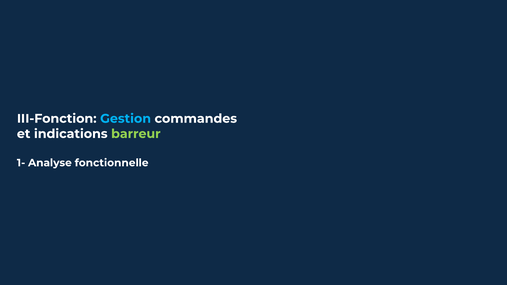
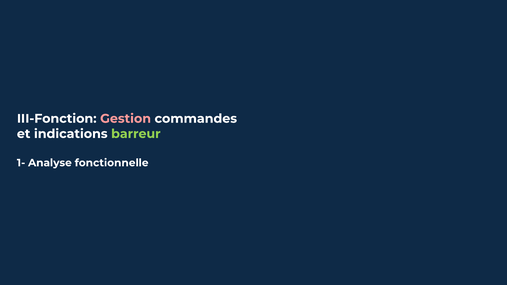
Gestion colour: light blue -> pink
